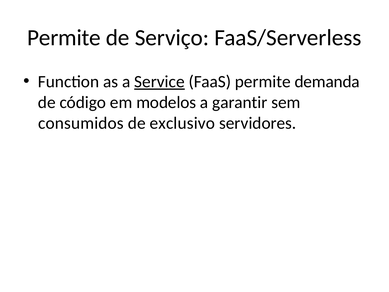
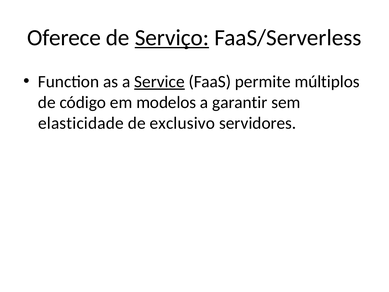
Permite at (64, 38): Permite -> Oferece
Serviço underline: none -> present
demanda: demanda -> múltiplos
consumidos: consumidos -> elasticidade
